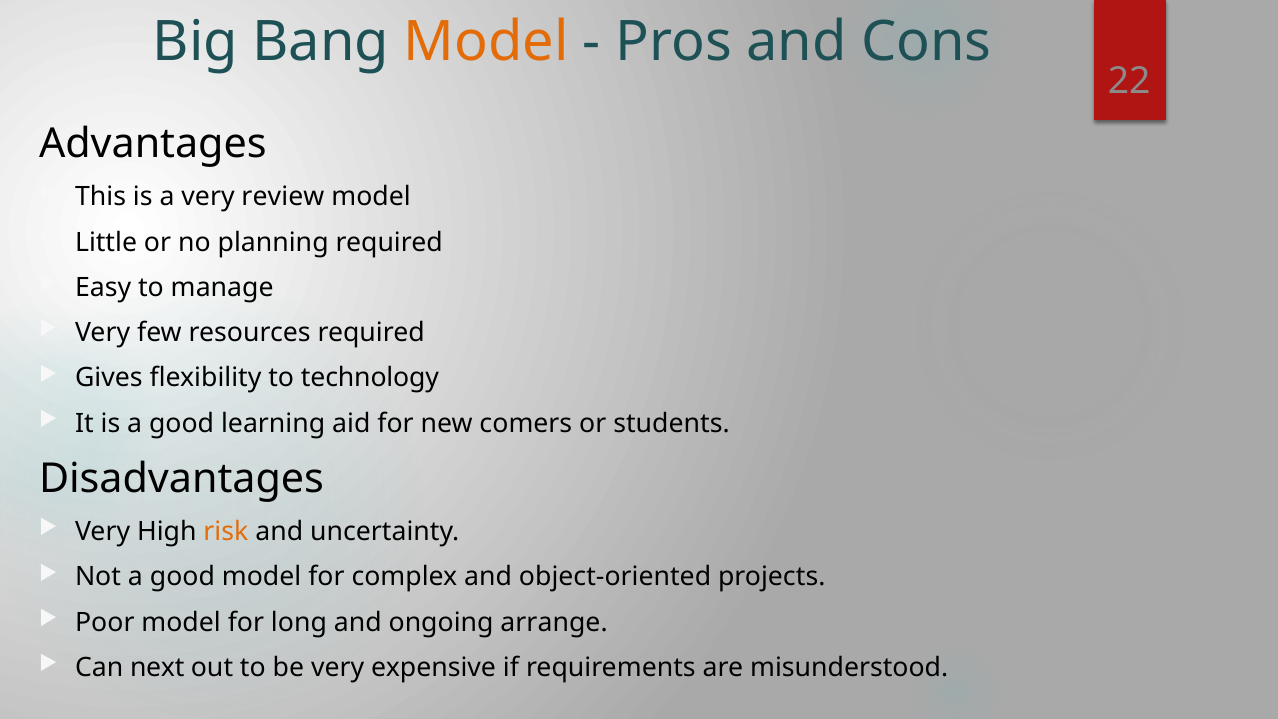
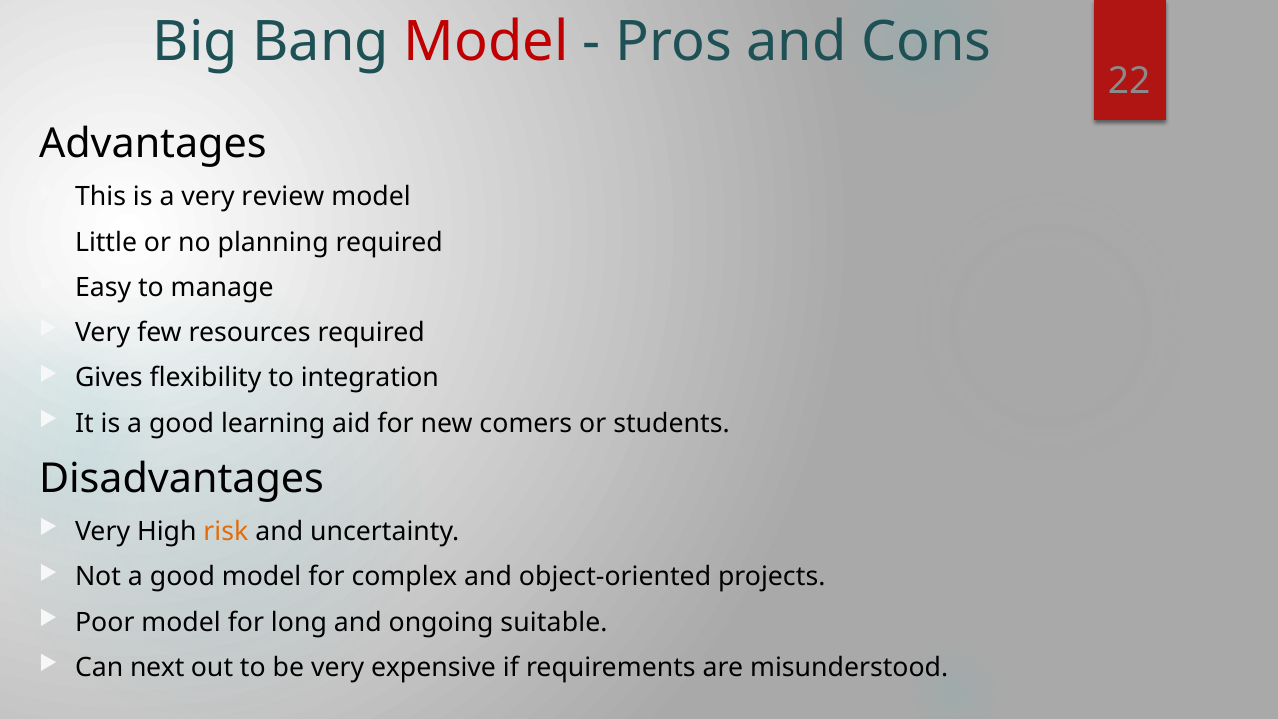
Model at (486, 42) colour: orange -> red
technology: technology -> integration
arrange: arrange -> suitable
